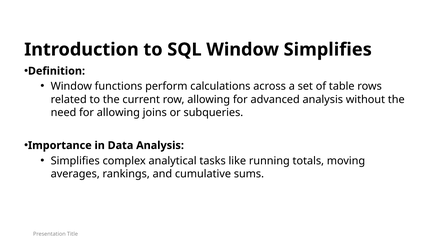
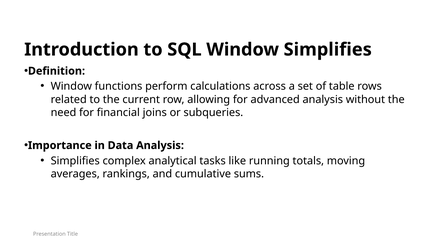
for allowing: allowing -> financial
